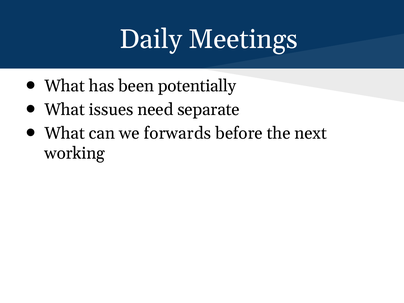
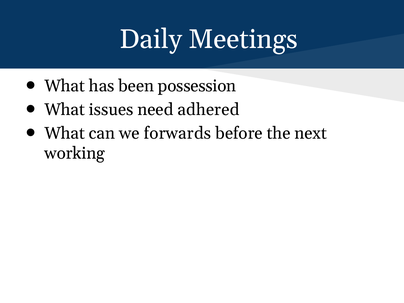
potentially: potentially -> possession
separate: separate -> adhered
